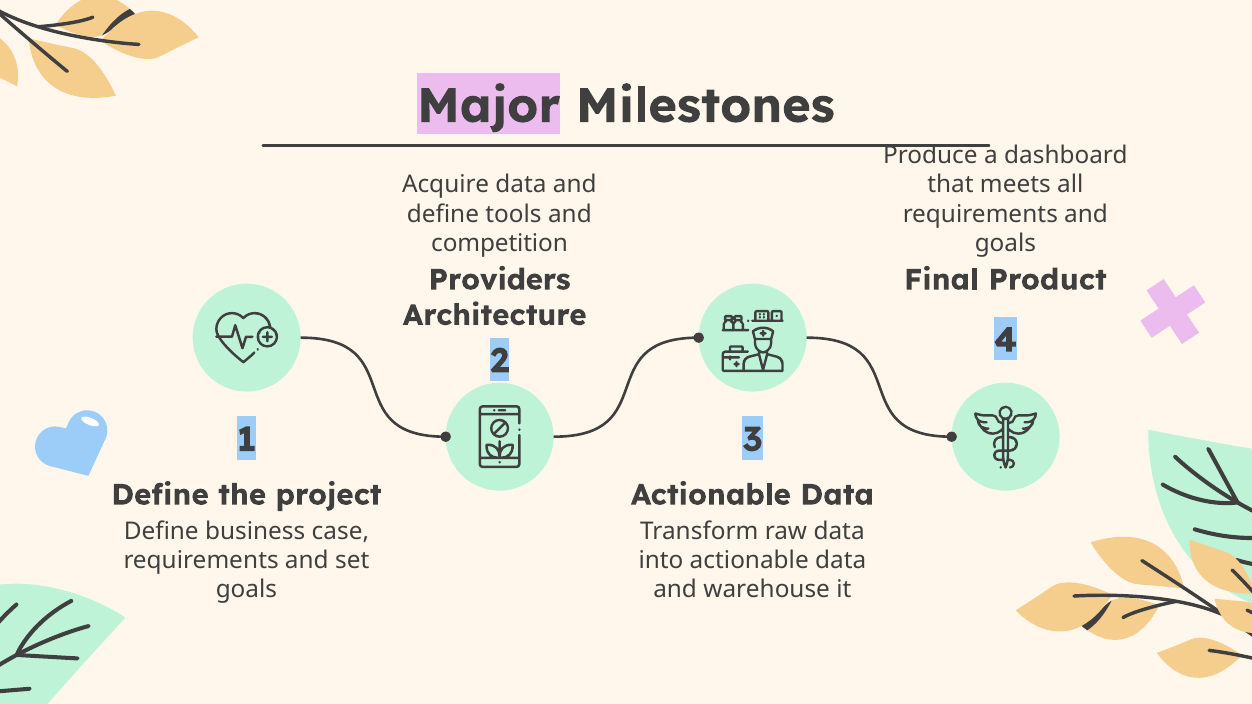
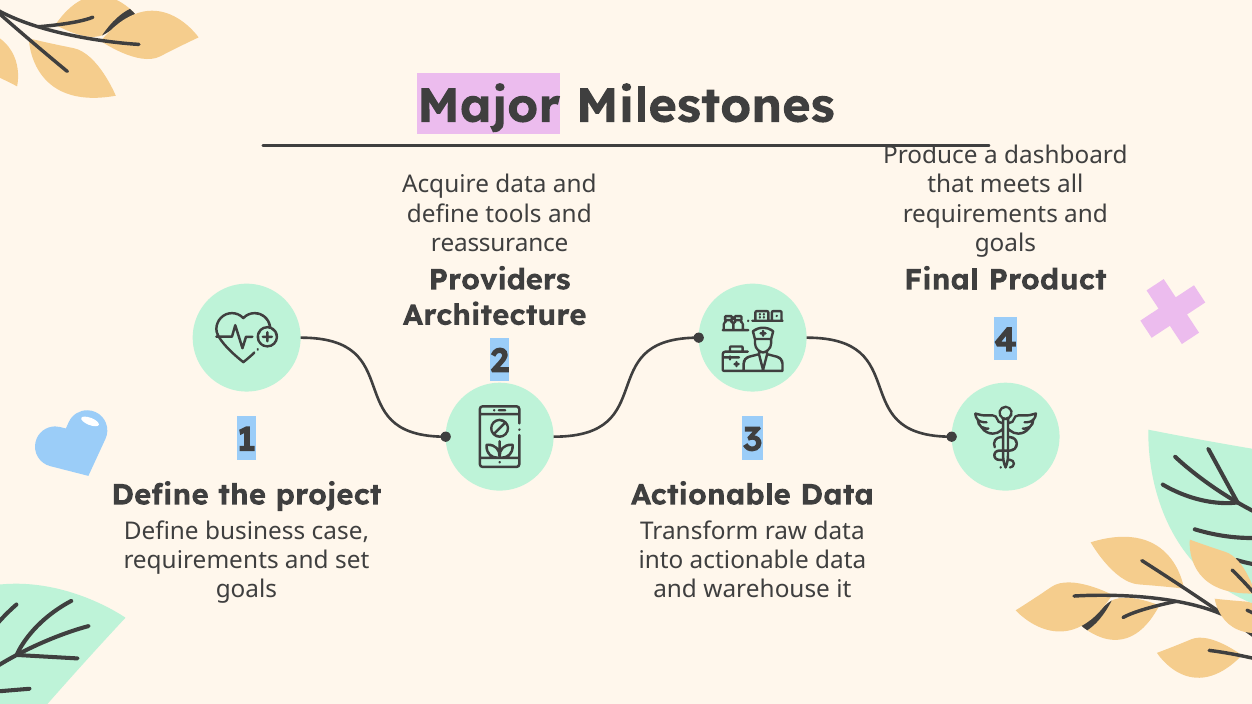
competition: competition -> reassurance
